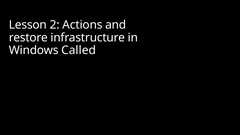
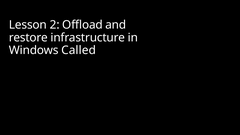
Actions: Actions -> Offload
